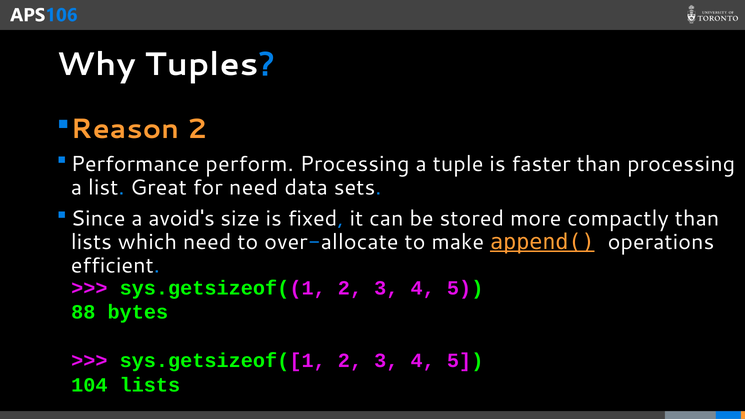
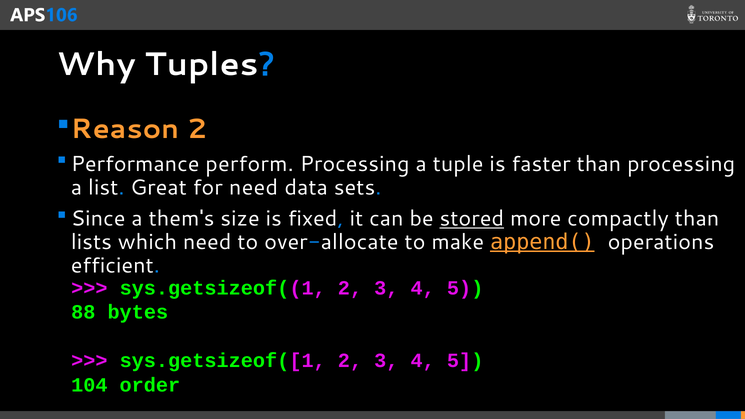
avoid's: avoid's -> them's
stored underline: none -> present
104 lists: lists -> order
